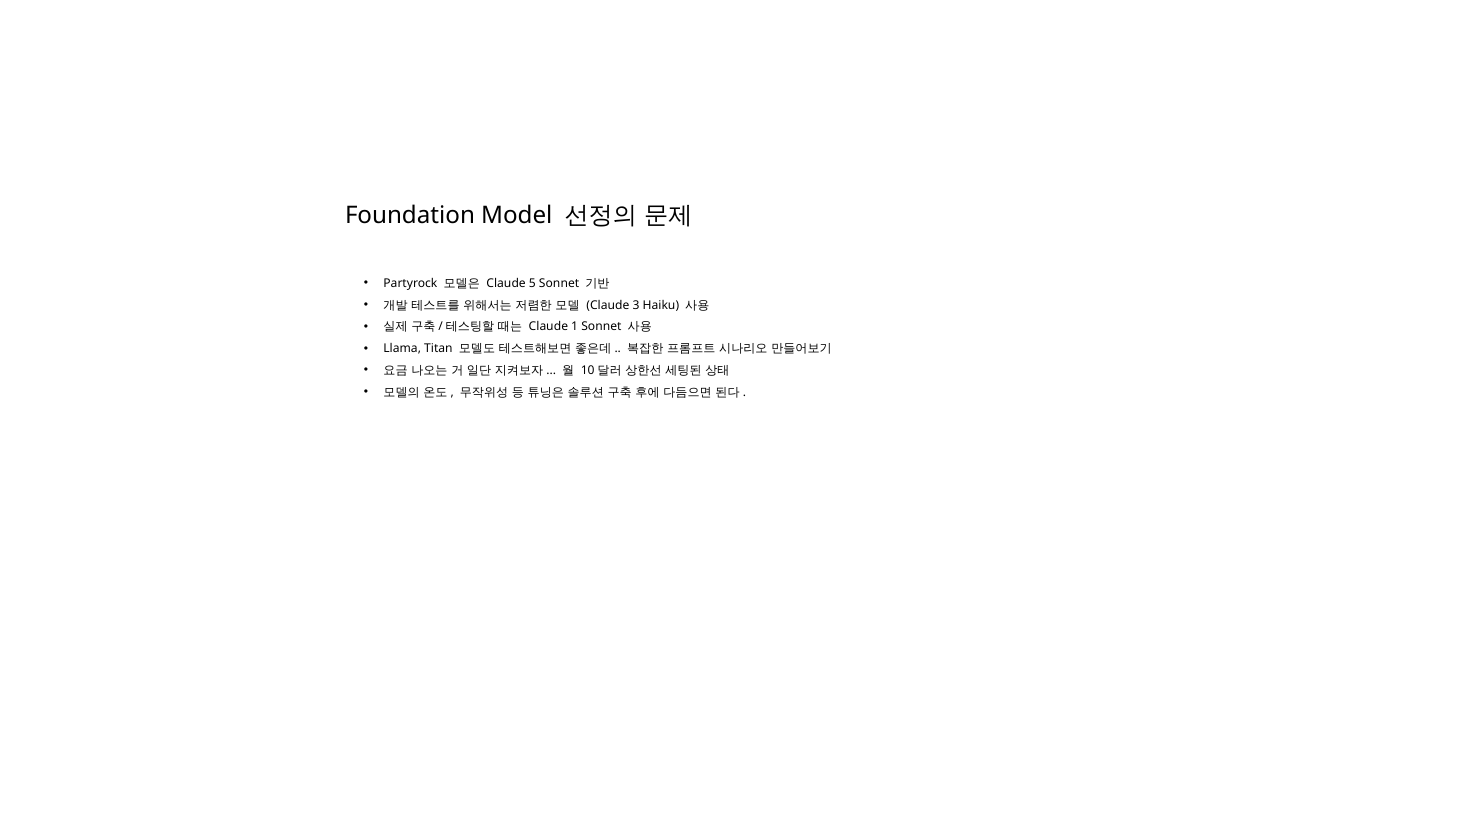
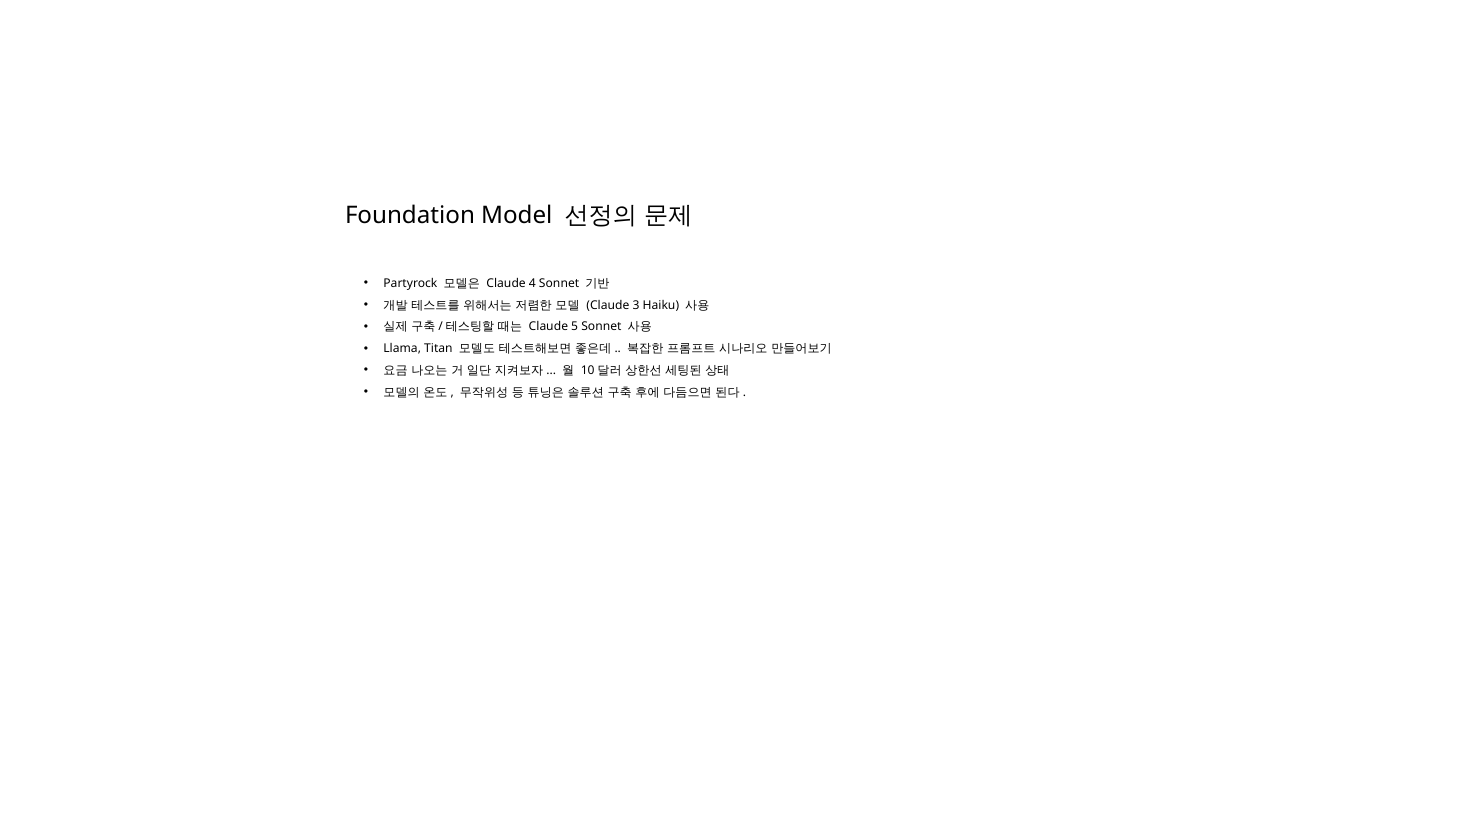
5: 5 -> 4
1: 1 -> 5
